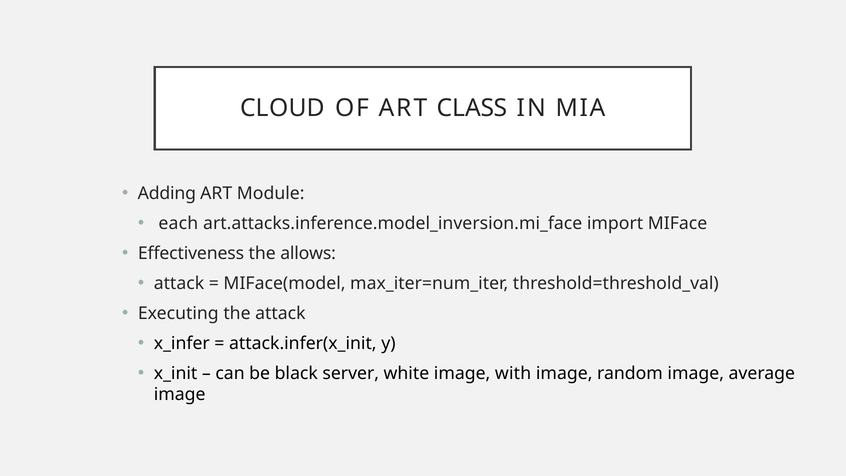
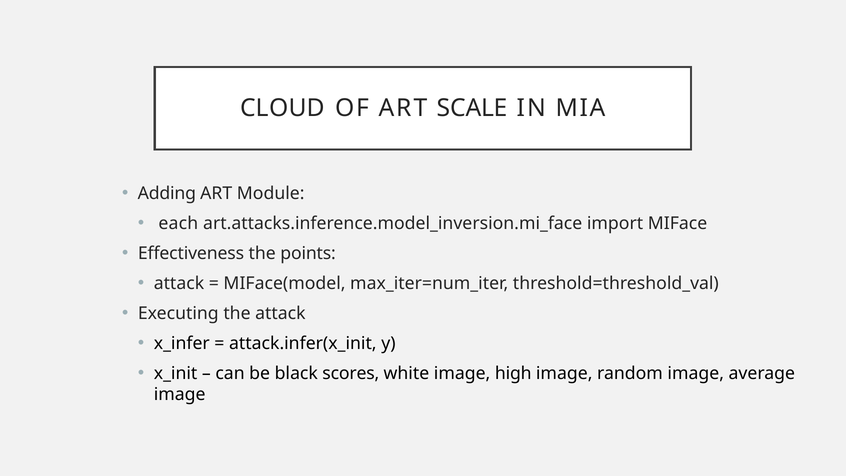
CLASS: CLASS -> SCALE
allows: allows -> points
server: server -> scores
with: with -> high
